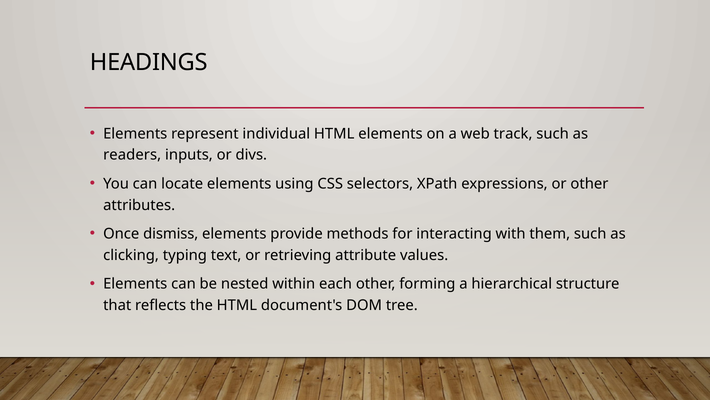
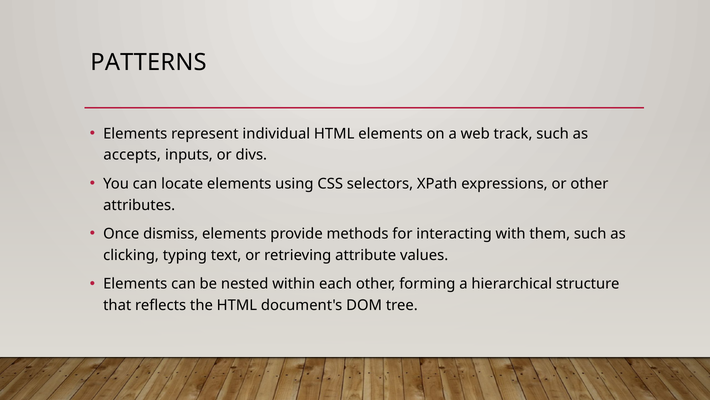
HEADINGS: HEADINGS -> PATTERNS
readers: readers -> accepts
